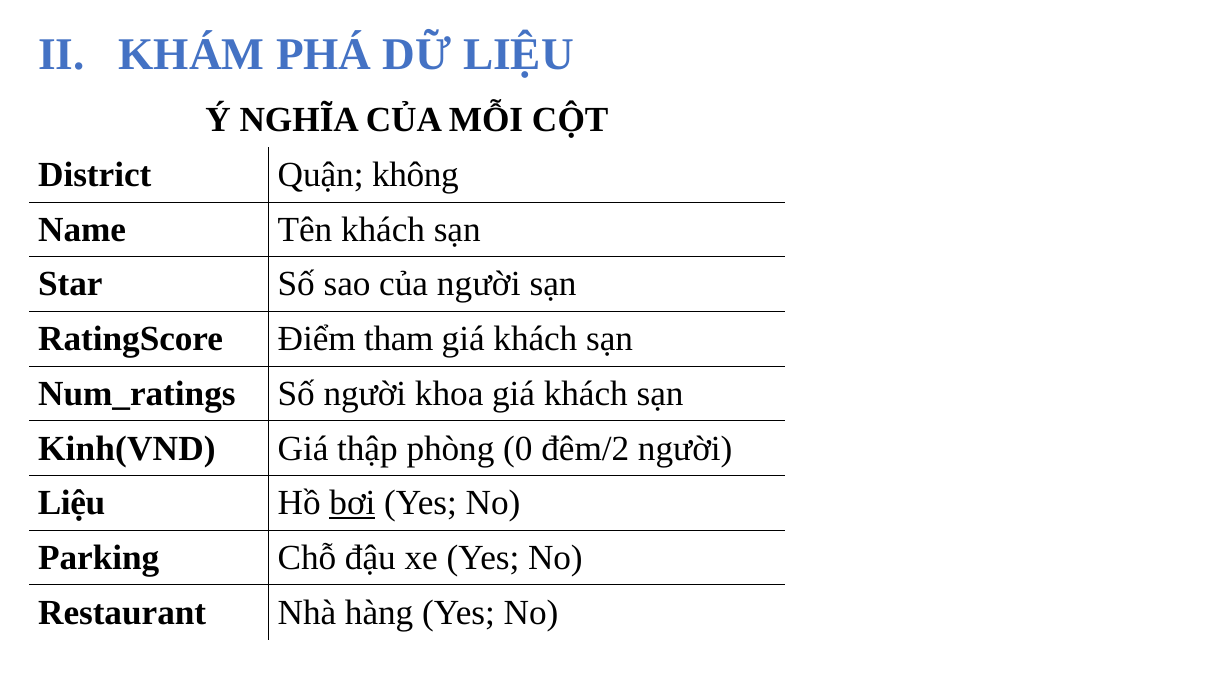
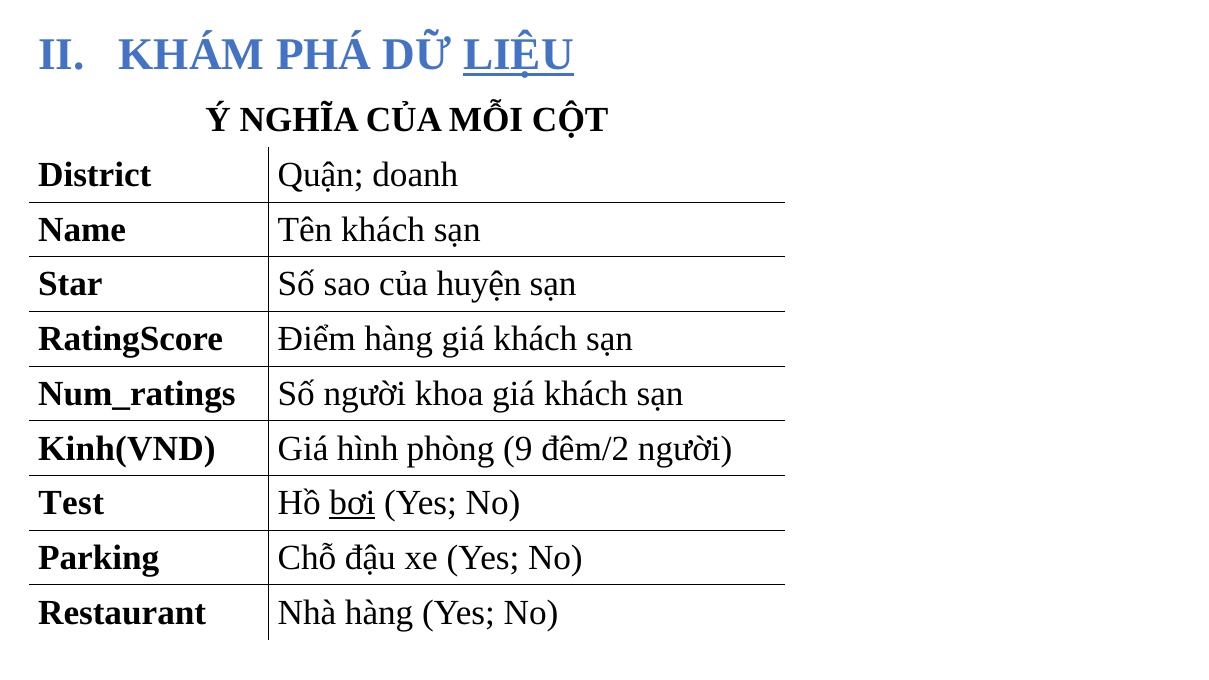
LIỆU at (518, 55) underline: none -> present
không: không -> doanh
của người: người -> huyện
Điểm tham: tham -> hàng
thập: thập -> hình
0: 0 -> 9
Liệu at (72, 503): Liệu -> Test
